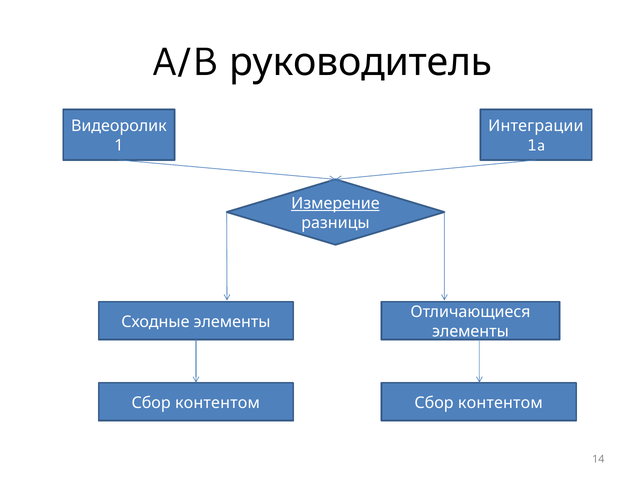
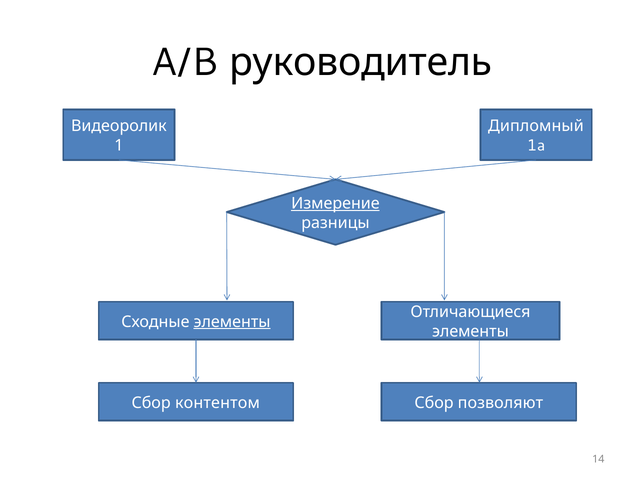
Интеграции: Интеграции -> Дипломный
элементы at (232, 322) underline: none -> present
контентом at (500, 403): контентом -> позволяют
